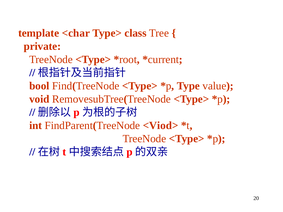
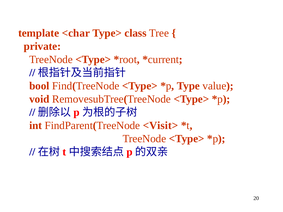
<Viod>: <Viod> -> <Visit>
